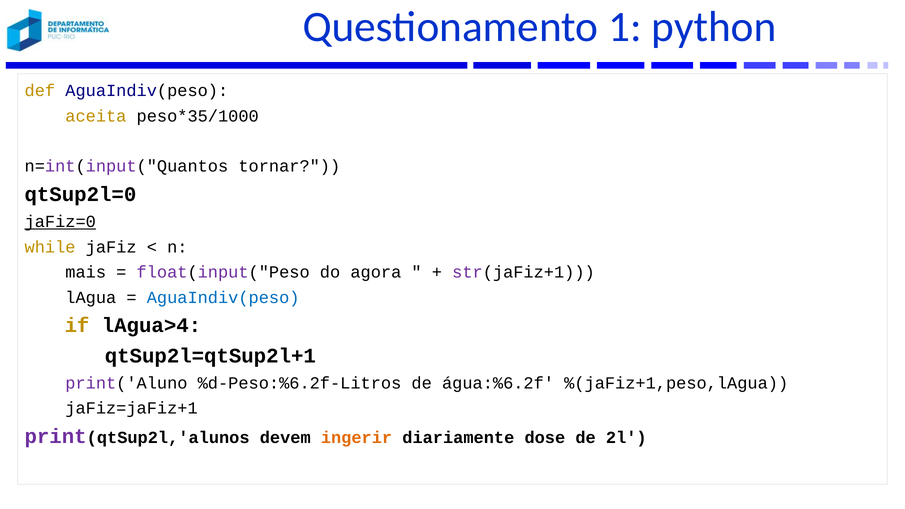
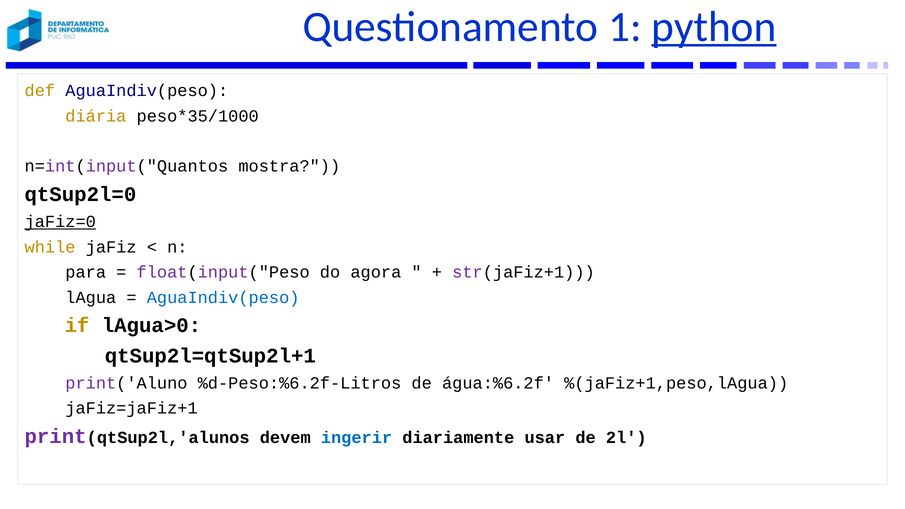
python underline: none -> present
aceita: aceita -> diária
tornar: tornar -> mostra
mais: mais -> para
lAgua>4: lAgua>4 -> lAgua>0
ingerir colour: orange -> blue
dose: dose -> usar
